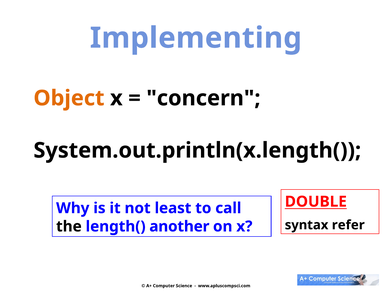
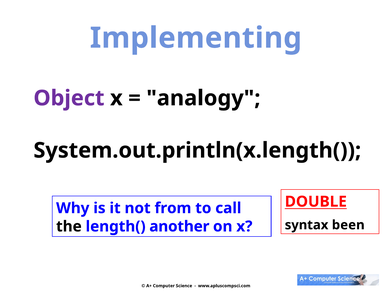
Object colour: orange -> purple
concern: concern -> analogy
least: least -> from
refer: refer -> been
